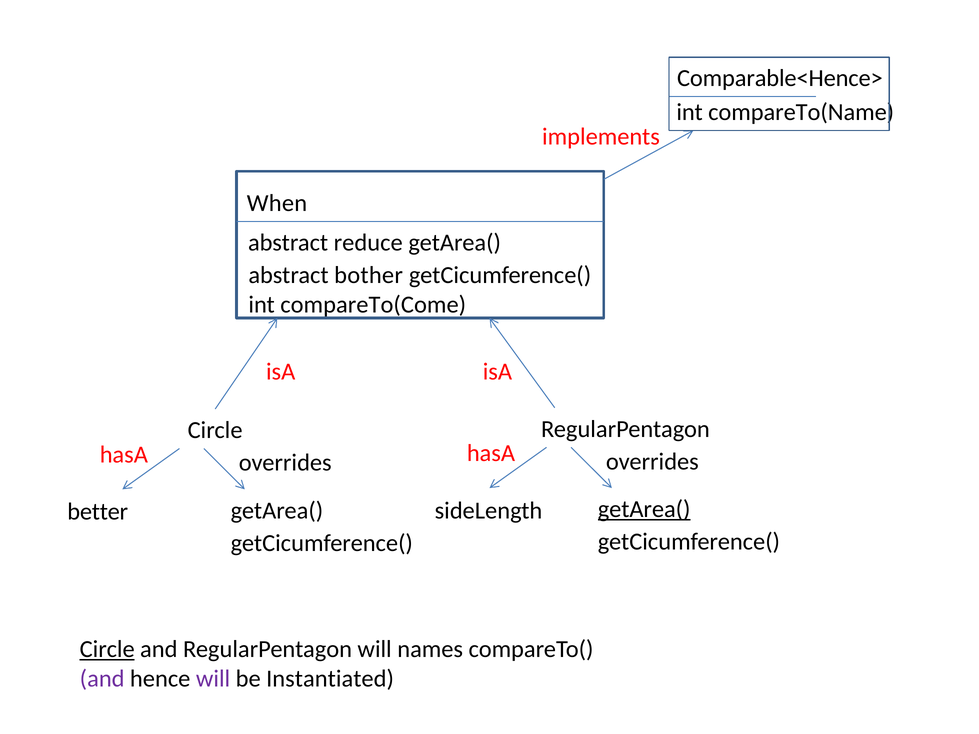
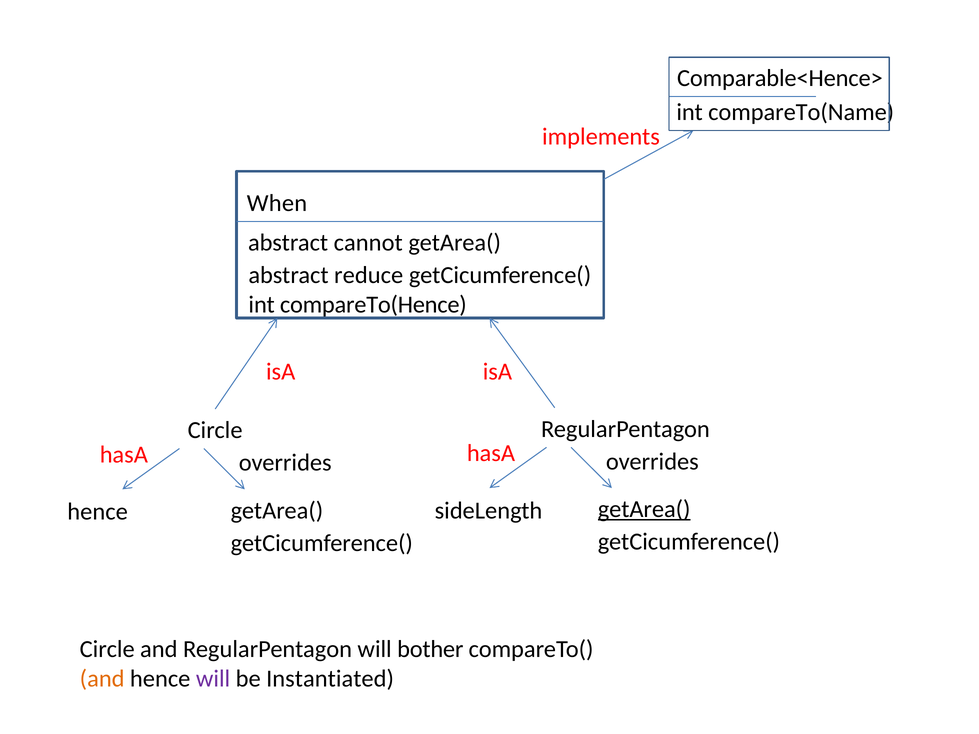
reduce: reduce -> cannot
bother: bother -> reduce
compareTo(Come: compareTo(Come -> compareTo(Hence
better at (98, 512): better -> hence
Circle at (107, 649) underline: present -> none
names: names -> bother
and at (102, 679) colour: purple -> orange
